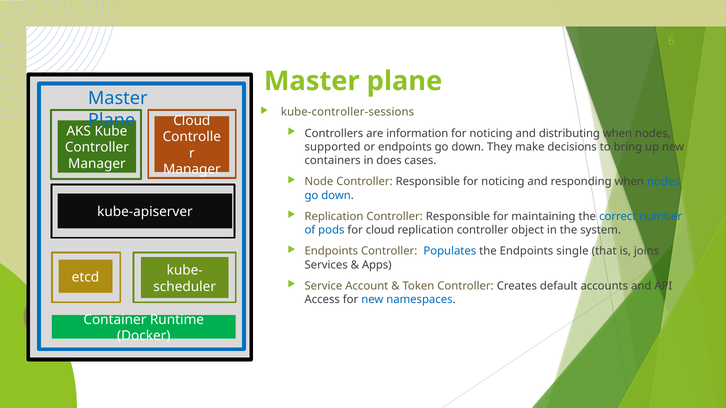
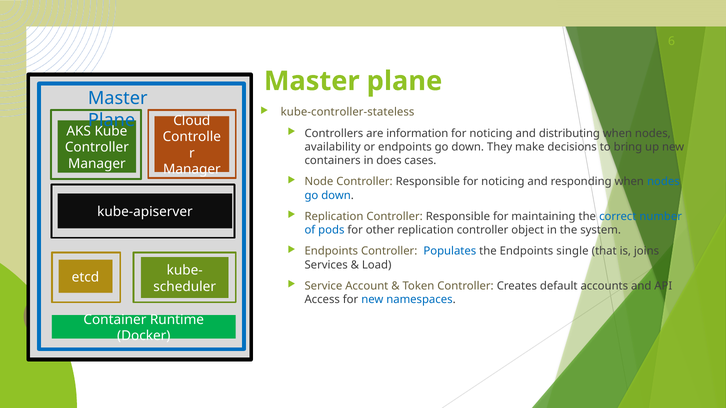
kube-controller-sessions: kube-controller-sessions -> kube-controller-stateless
supported: supported -> availability
for cloud: cloud -> other
Apps: Apps -> Load
